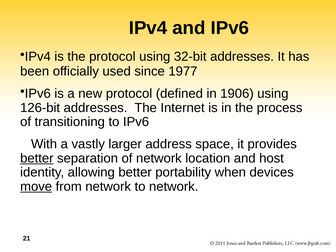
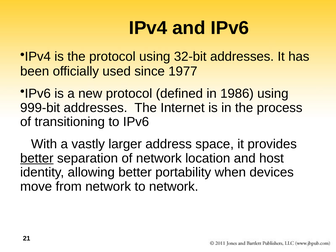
1906: 1906 -> 1986
126-bit: 126-bit -> 999-bit
move underline: present -> none
